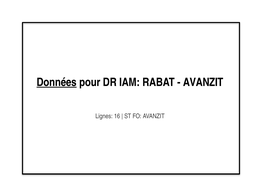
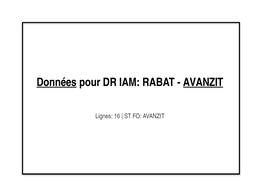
AVANZIT at (203, 82) underline: none -> present
